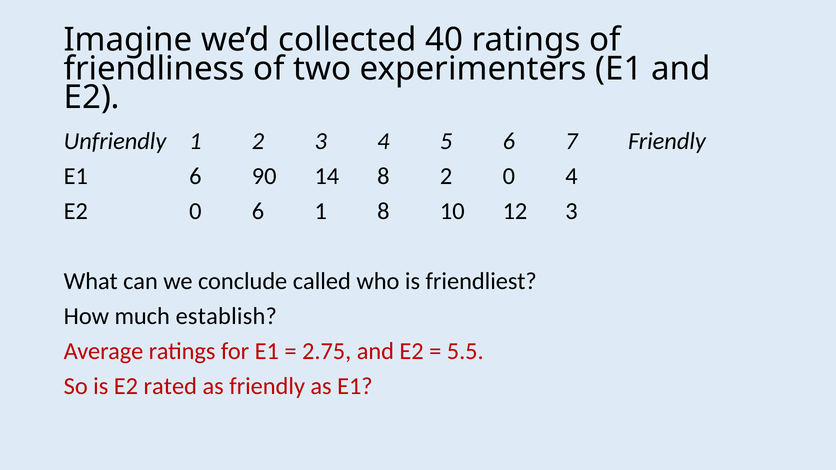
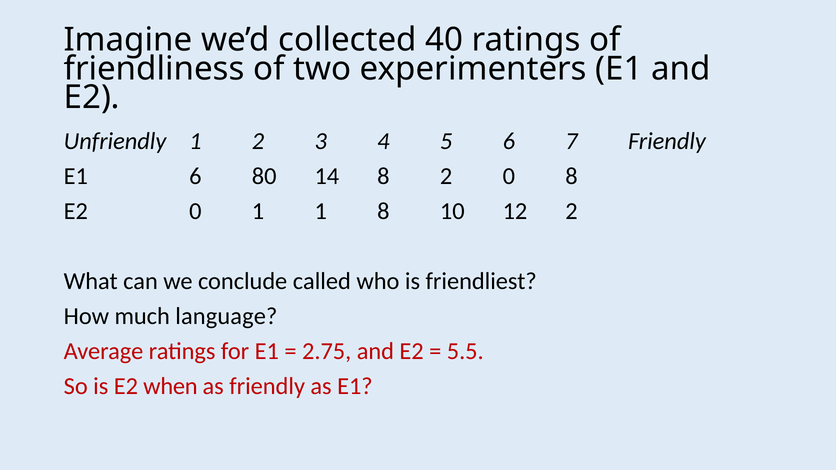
90: 90 -> 80
0 4: 4 -> 8
0 6: 6 -> 1
12 3: 3 -> 2
establish: establish -> language
rated: rated -> when
